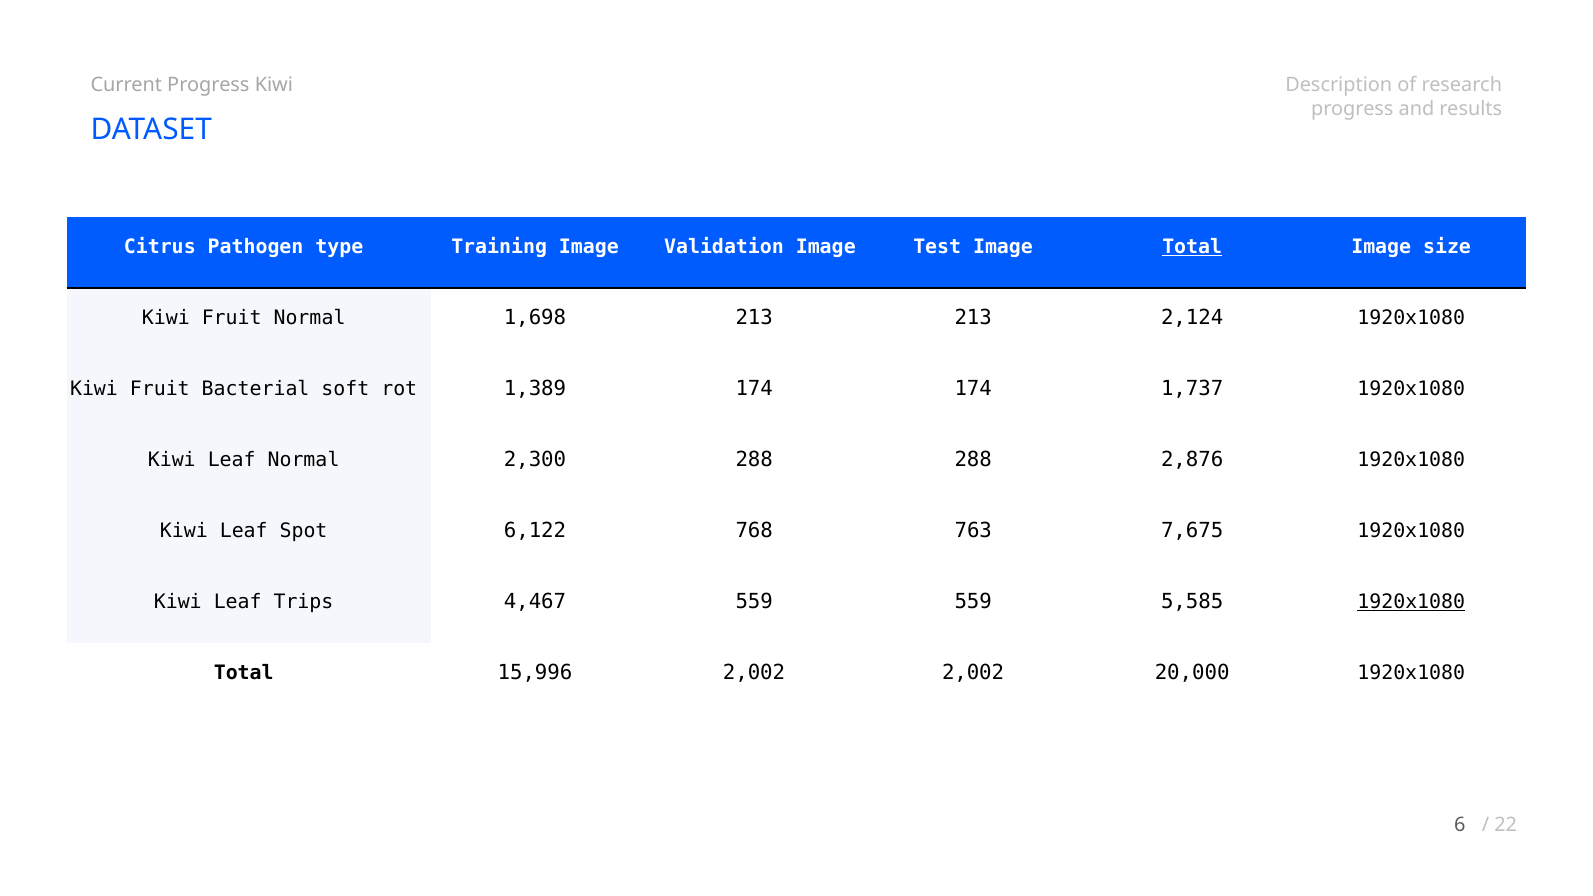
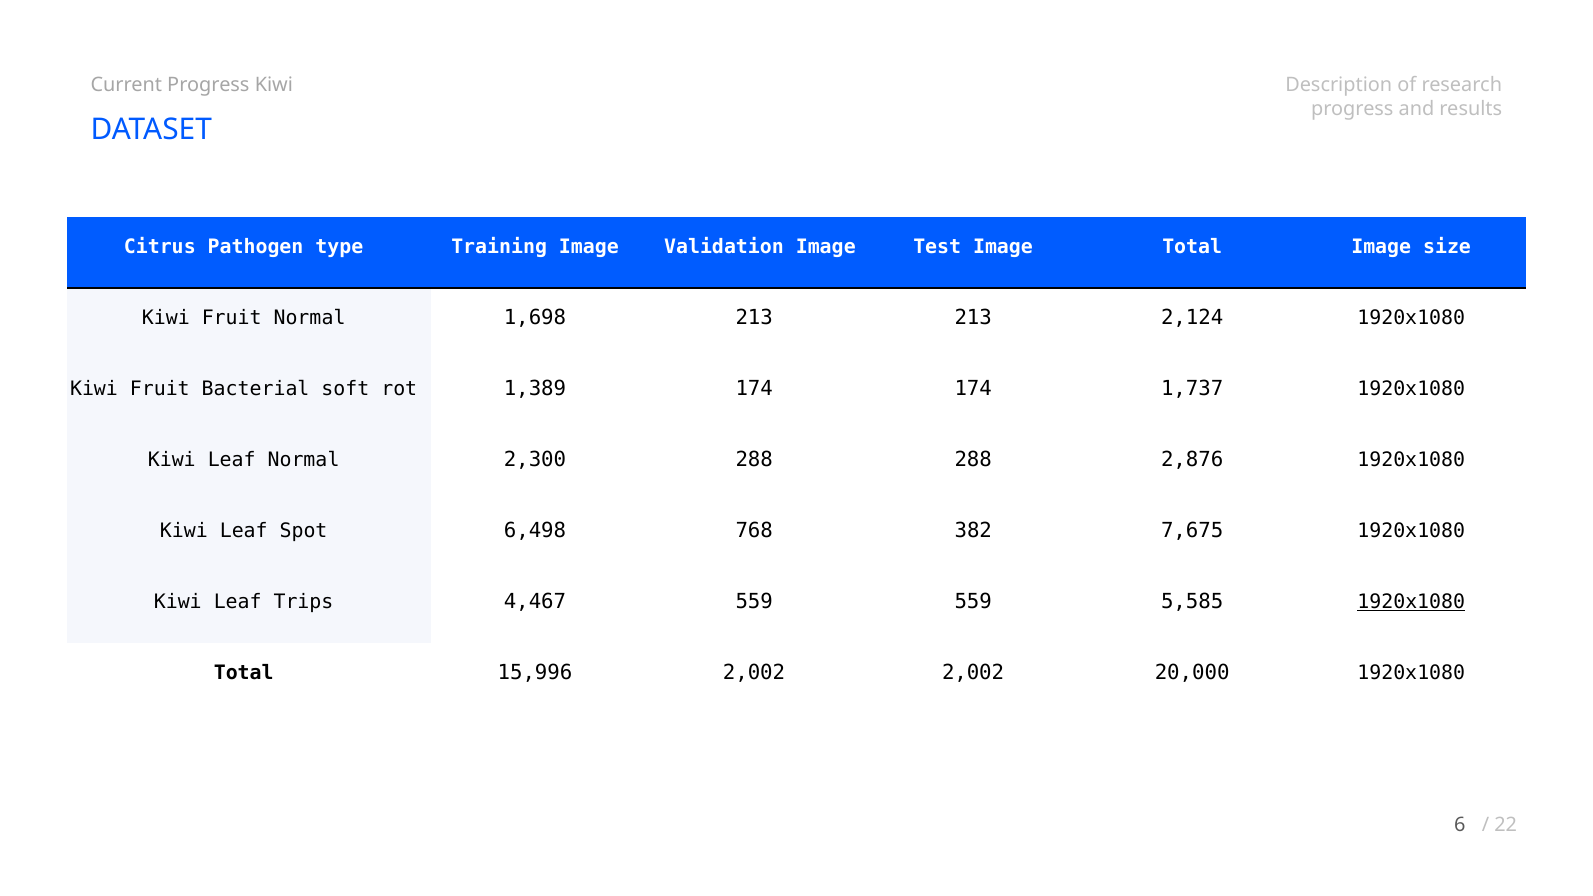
Total at (1192, 247) underline: present -> none
6,122: 6,122 -> 6,498
763: 763 -> 382
